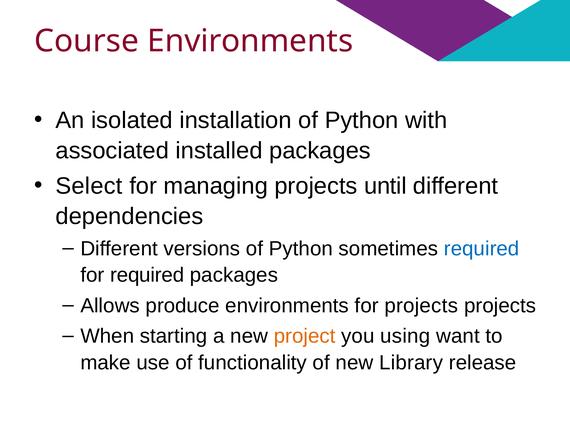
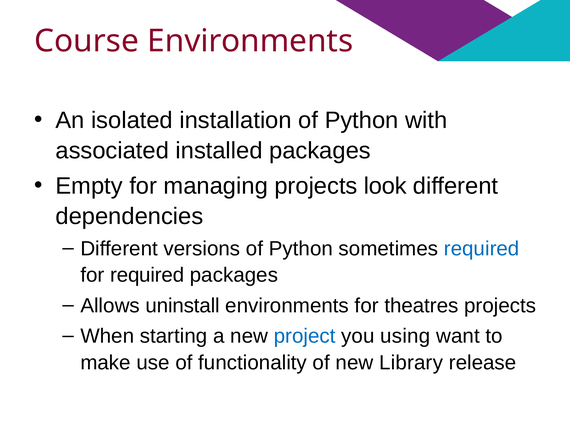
Select: Select -> Empty
until: until -> look
produce: produce -> uninstall
for projects: projects -> theatres
project colour: orange -> blue
